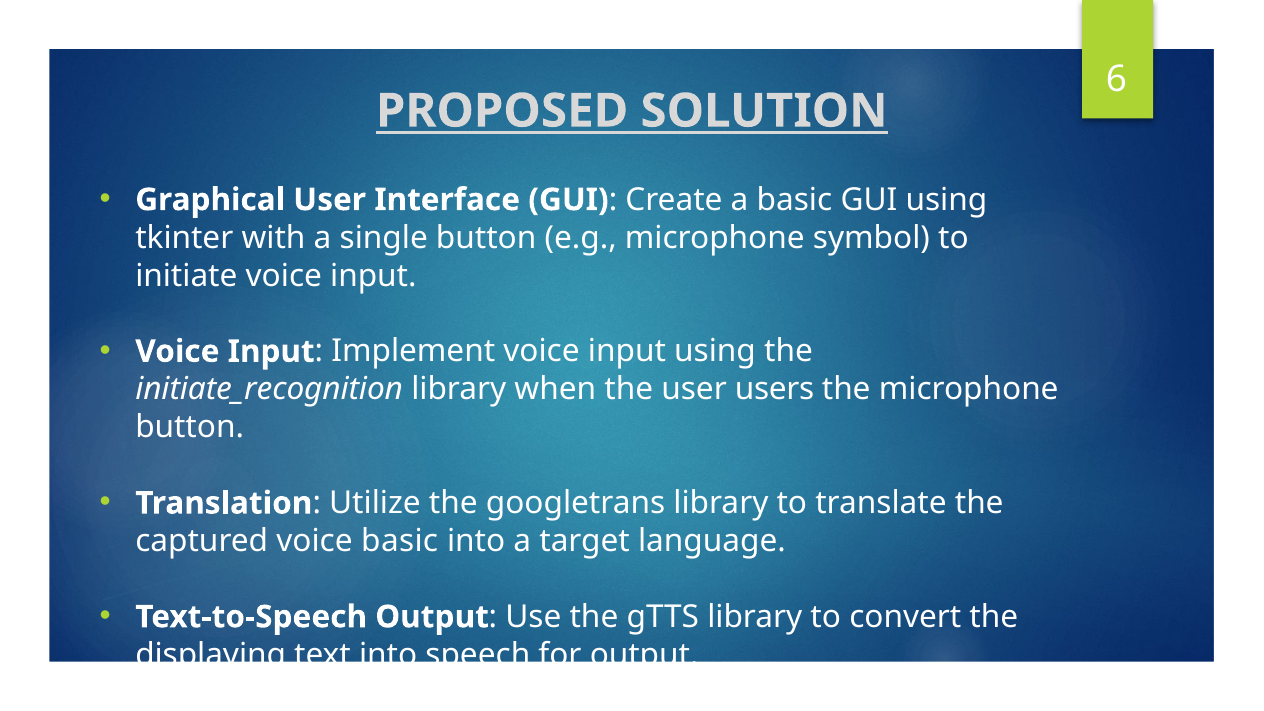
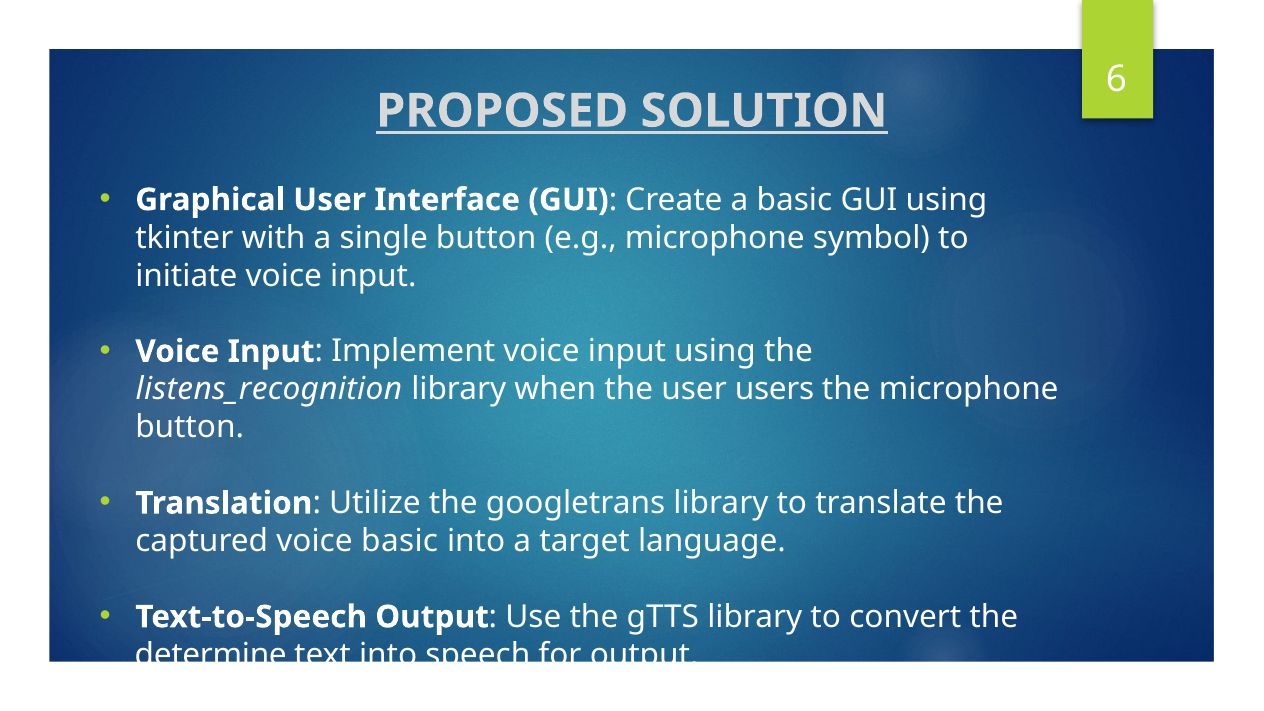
initiate_recognition: initiate_recognition -> listens_recognition
displaying: displaying -> determine
